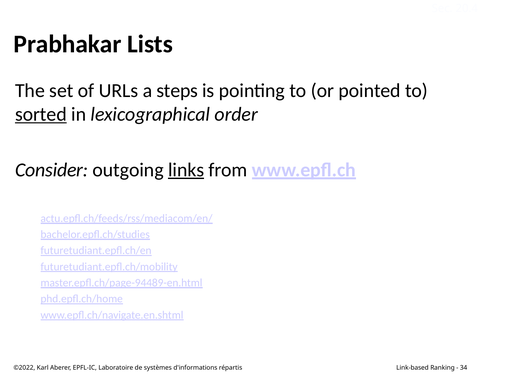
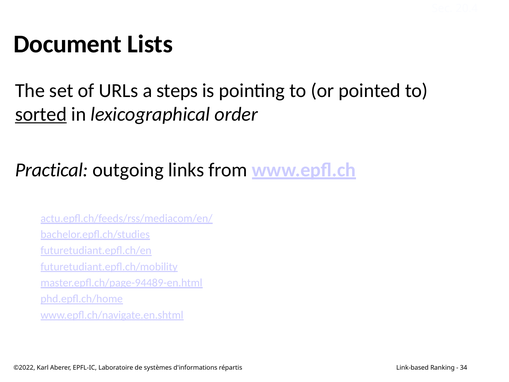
Prabhakar: Prabhakar -> Document
Consider: Consider -> Practical
links underline: present -> none
